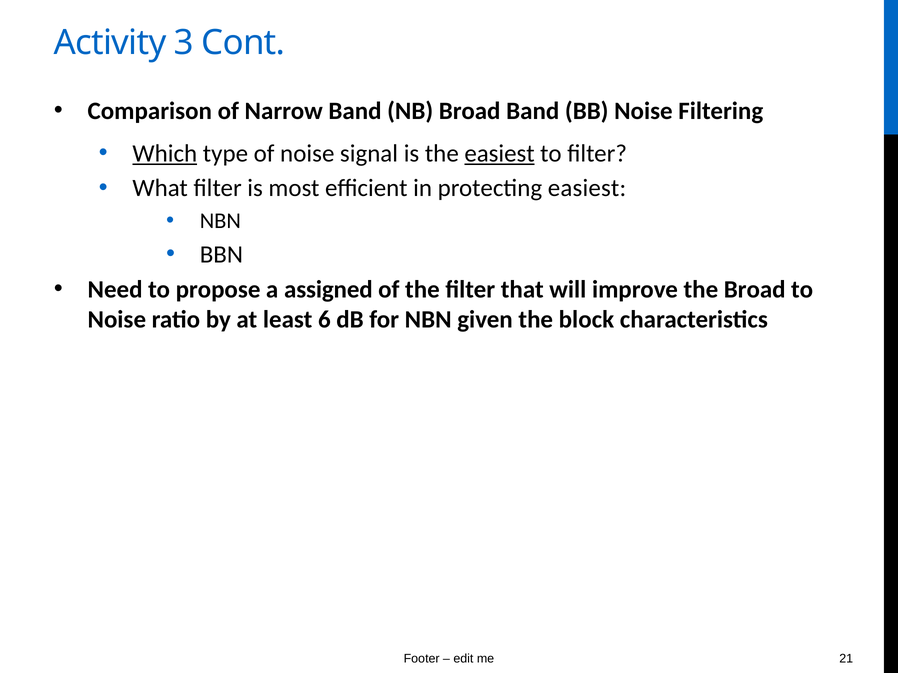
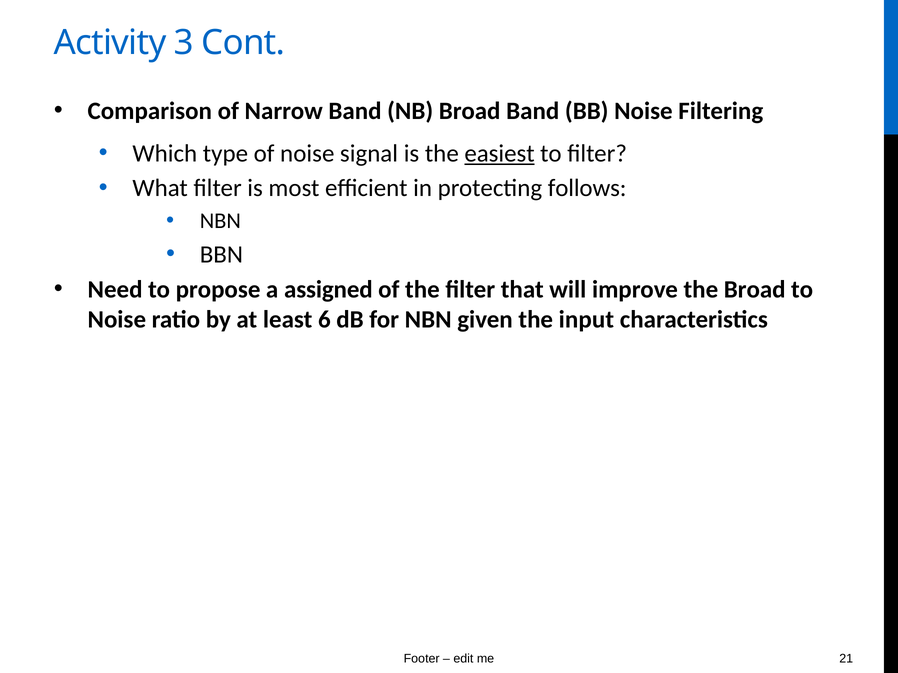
Which underline: present -> none
protecting easiest: easiest -> follows
block: block -> input
